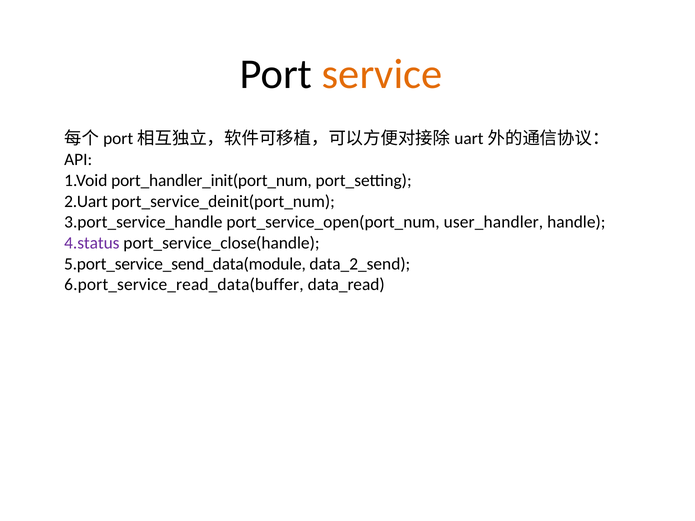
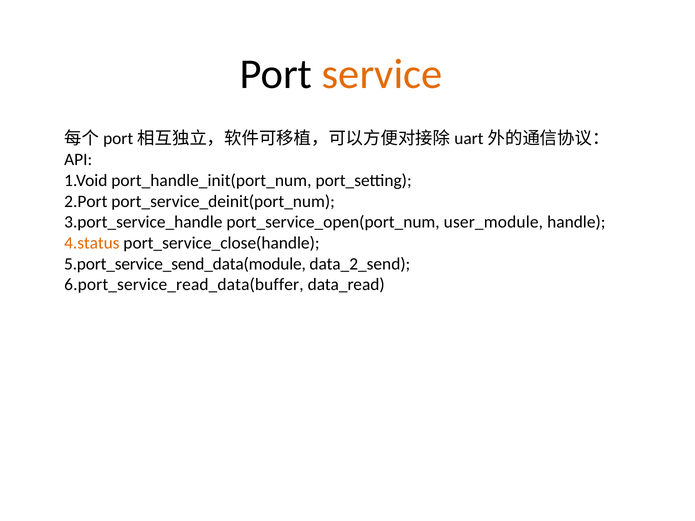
port_handler_init(port_num: port_handler_init(port_num -> port_handle_init(port_num
2.Uart: 2.Uart -> 2.Port
user_handler: user_handler -> user_module
4.status colour: purple -> orange
